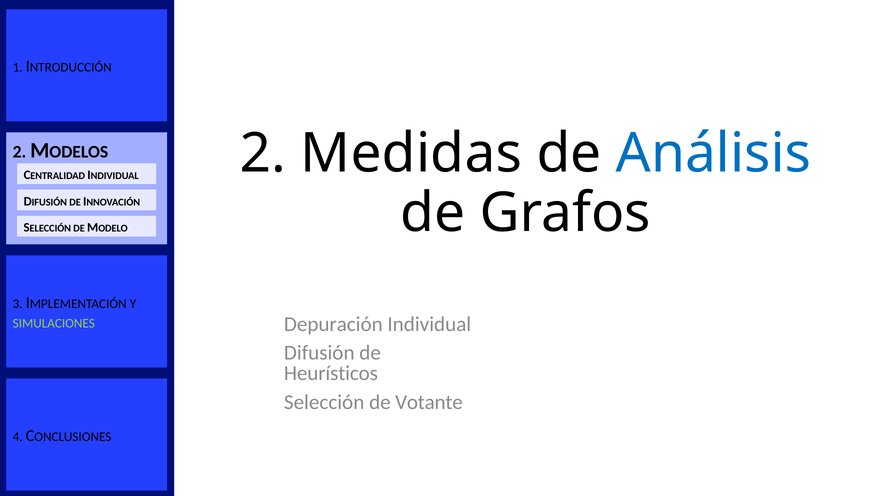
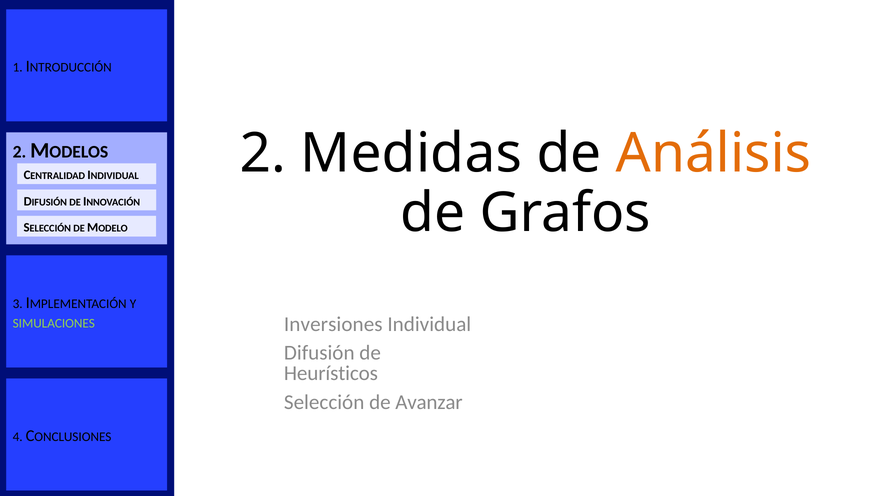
Análisis colour: blue -> orange
Depuración: Depuración -> Inversiones
Votante: Votante -> Avanzar
